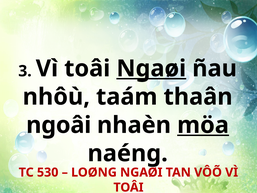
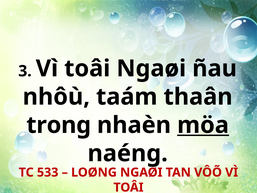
Ngaøi at (151, 68) underline: present -> none
ngoâi: ngoâi -> trong
530: 530 -> 533
